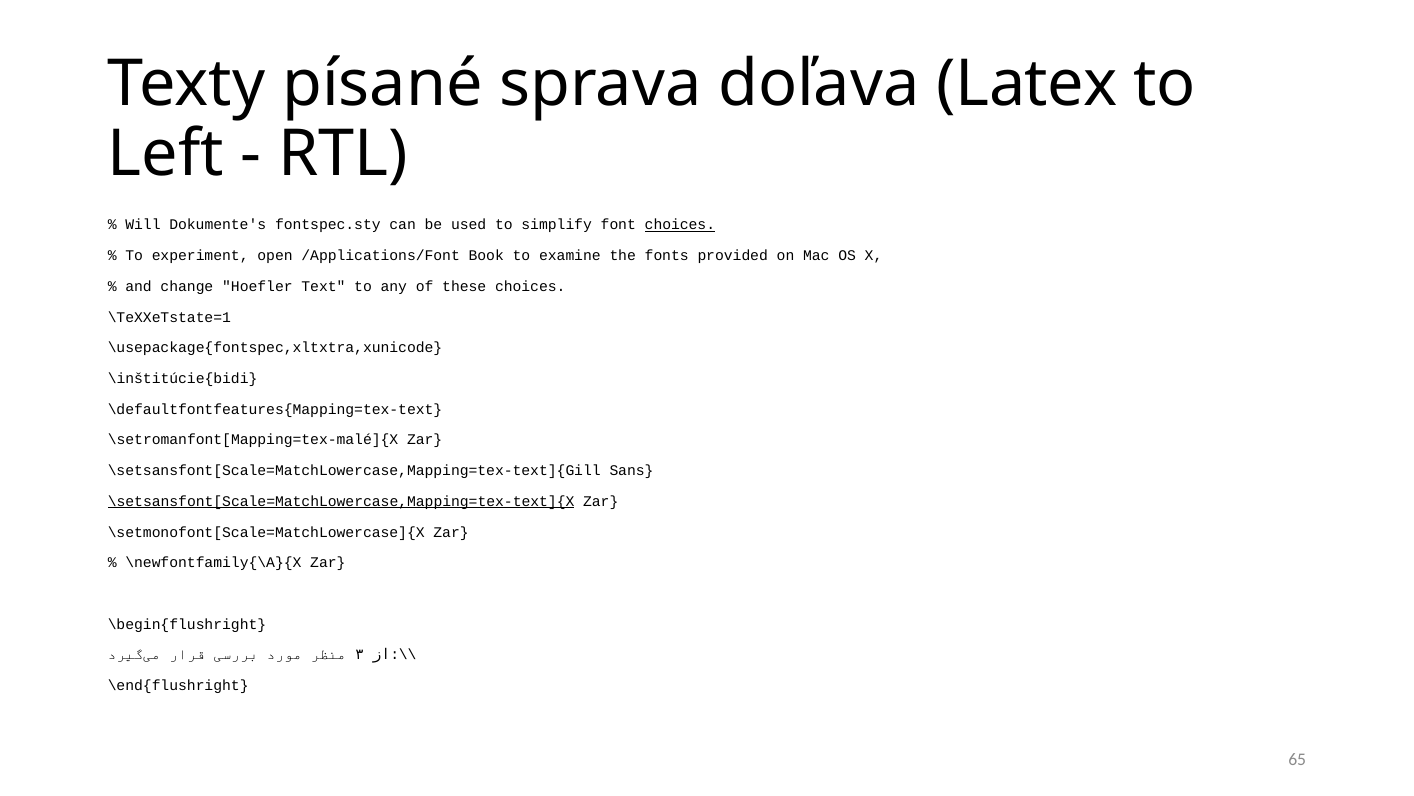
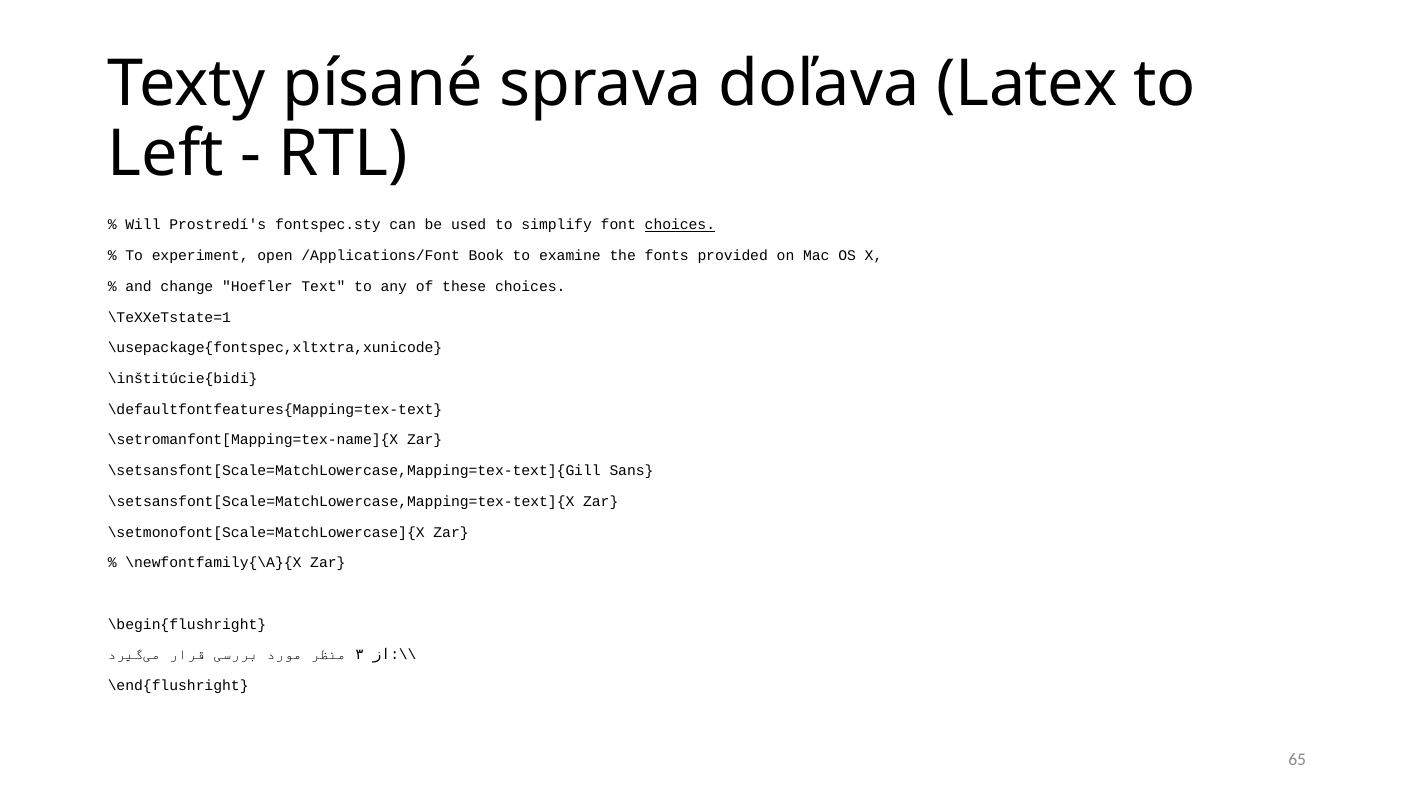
Dokumente's: Dokumente's -> Prostredí's
\setromanfont[Mapping=tex-malé]{X: \setromanfont[Mapping=tex-malé]{X -> \setromanfont[Mapping=tex-name]{X
\setsansfont[Scale=MatchLowercase,Mapping=tex-text]{X underline: present -> none
